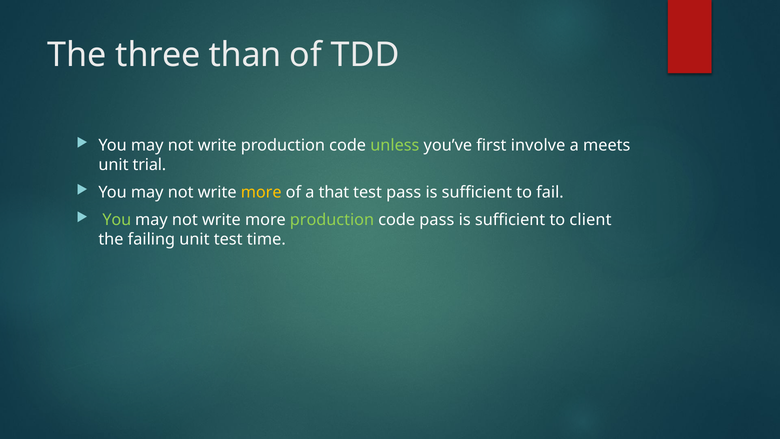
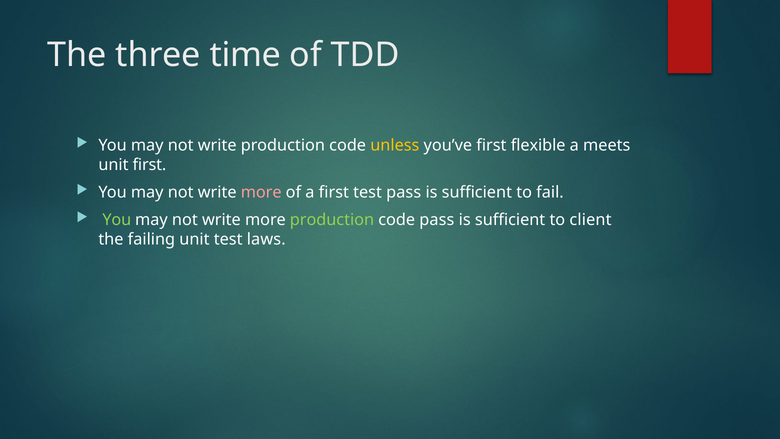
than: than -> time
unless colour: light green -> yellow
involve: involve -> flexible
unit trial: trial -> first
more at (261, 192) colour: yellow -> pink
a that: that -> first
time: time -> laws
